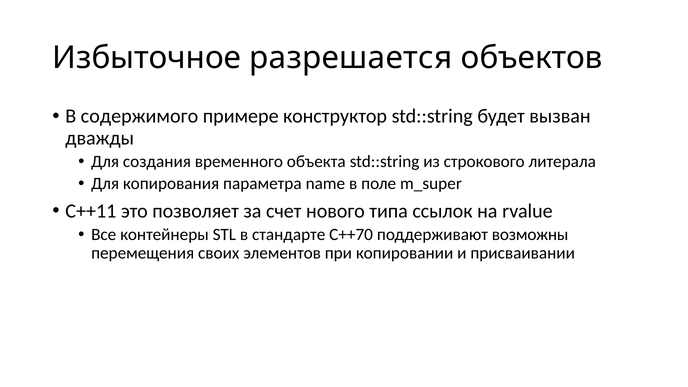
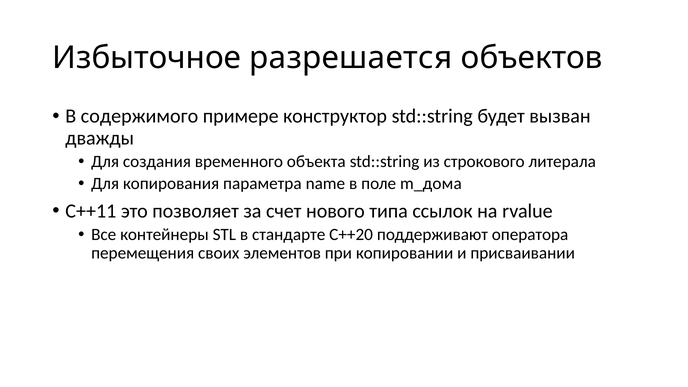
m_super: m_super -> m_дома
C++70: C++70 -> C++20
возможны: возможны -> оператора
